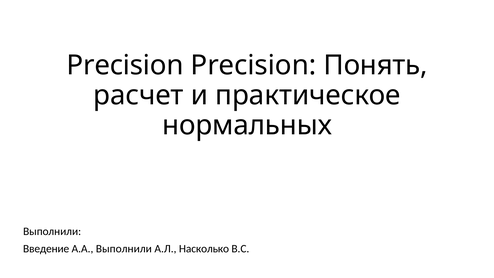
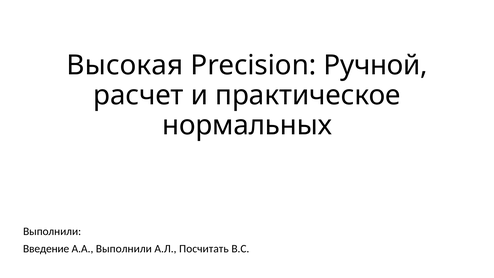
Precision at (125, 65): Precision -> Высокая
Понять: Понять -> Ручной
Насколько: Насколько -> Посчитать
